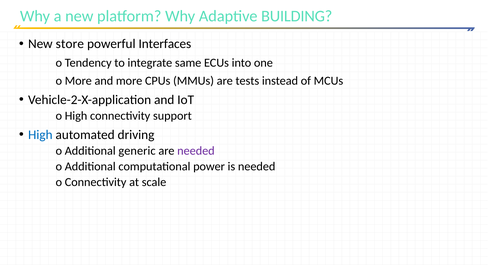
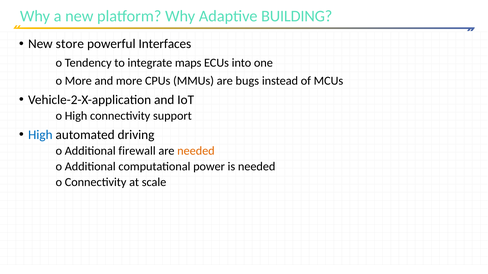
same: same -> maps
tests: tests -> bugs
generic: generic -> firewall
needed at (196, 151) colour: purple -> orange
